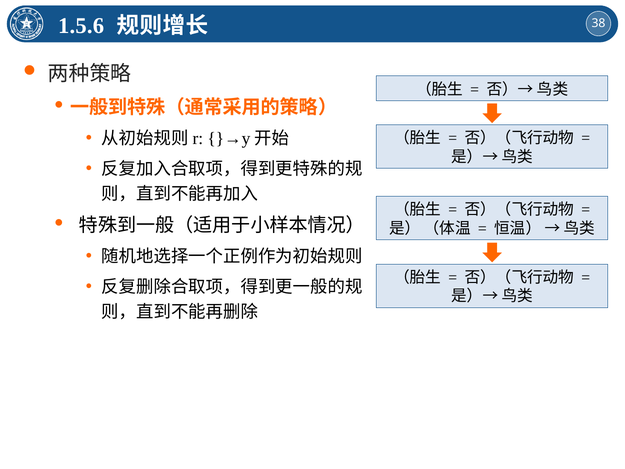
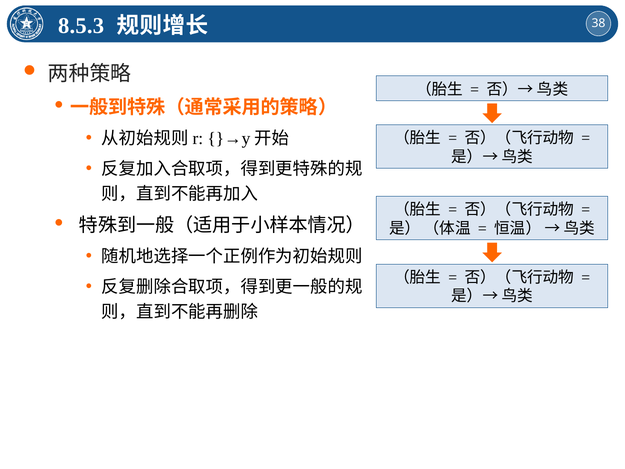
1.5.6: 1.5.6 -> 8.5.3
